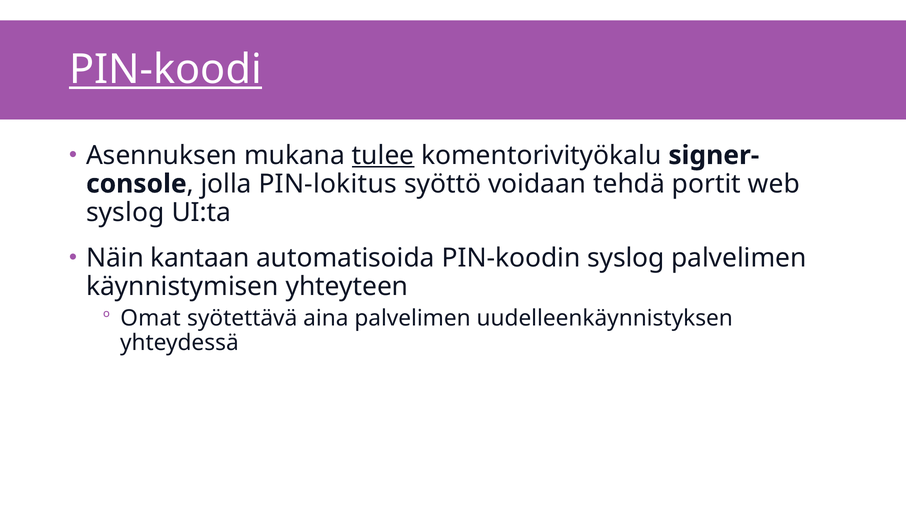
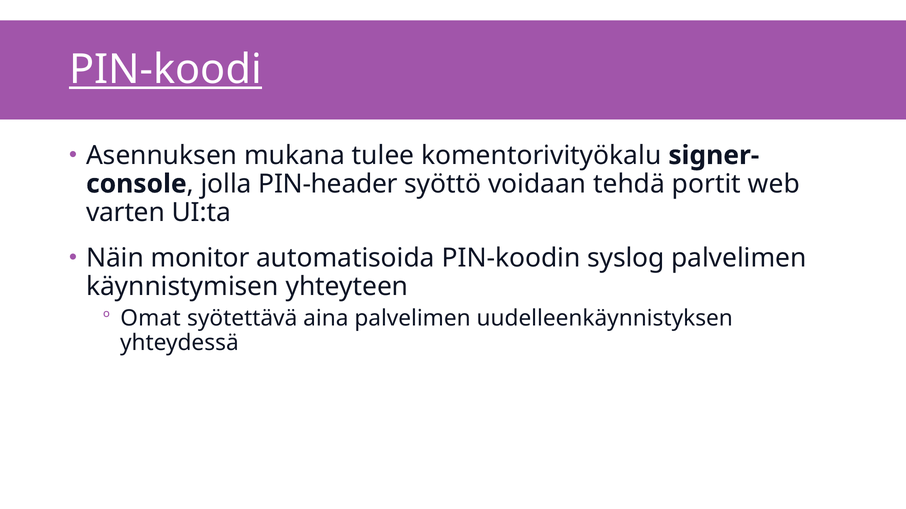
tulee underline: present -> none
PIN-lokitus: PIN-lokitus -> PIN-header
syslog at (125, 213): syslog -> varten
kantaan: kantaan -> monitor
